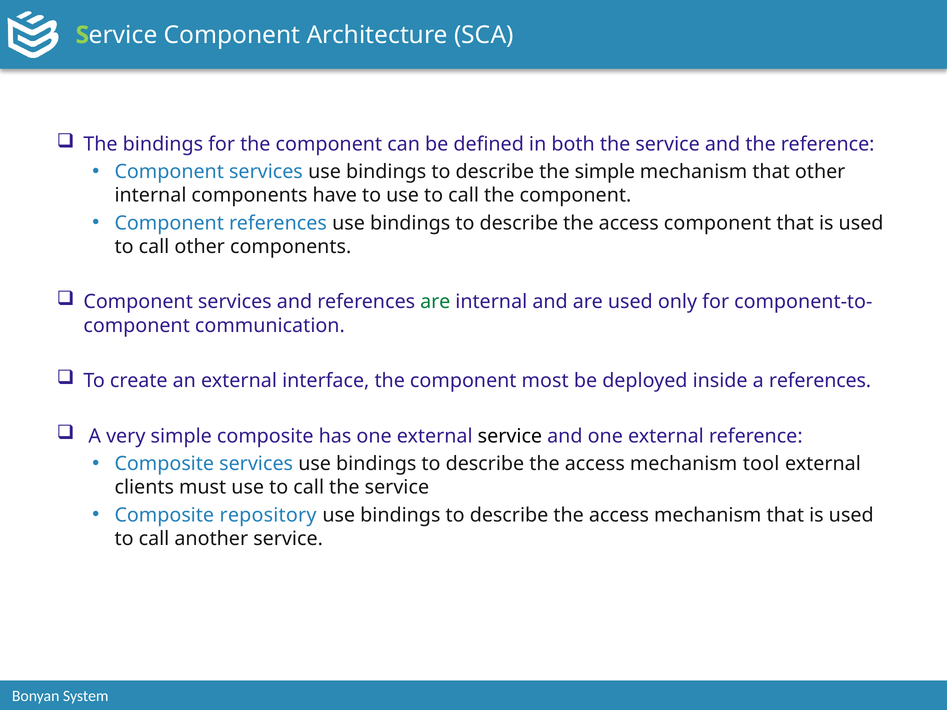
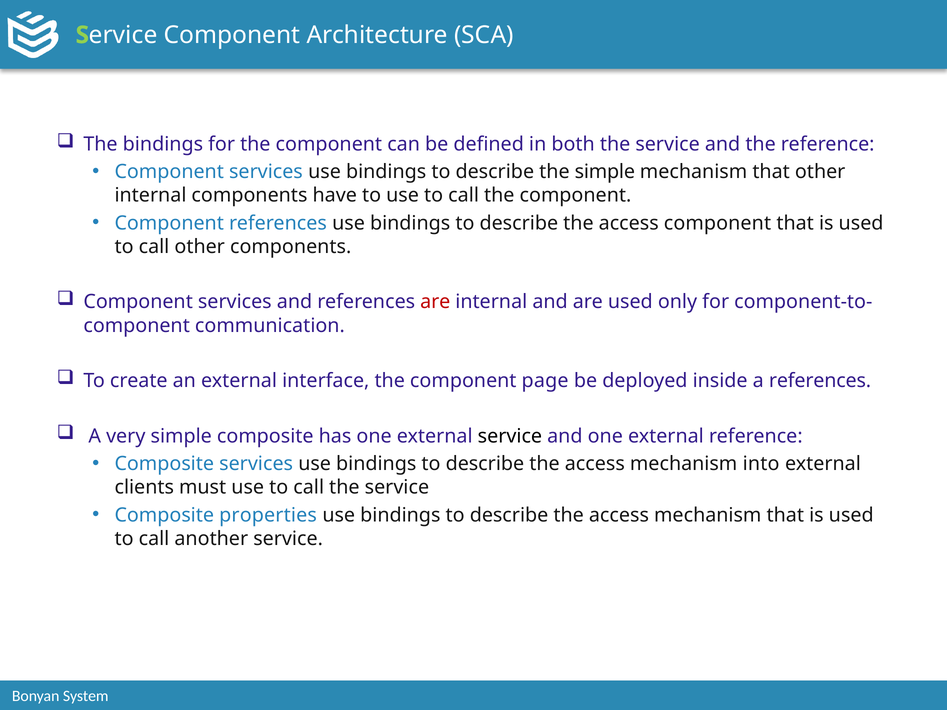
are at (435, 302) colour: green -> red
most: most -> page
tool: tool -> into
repository: repository -> properties
